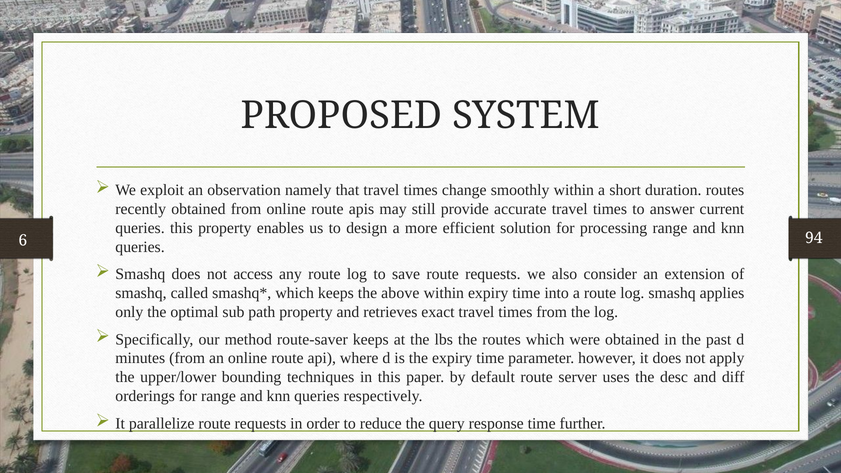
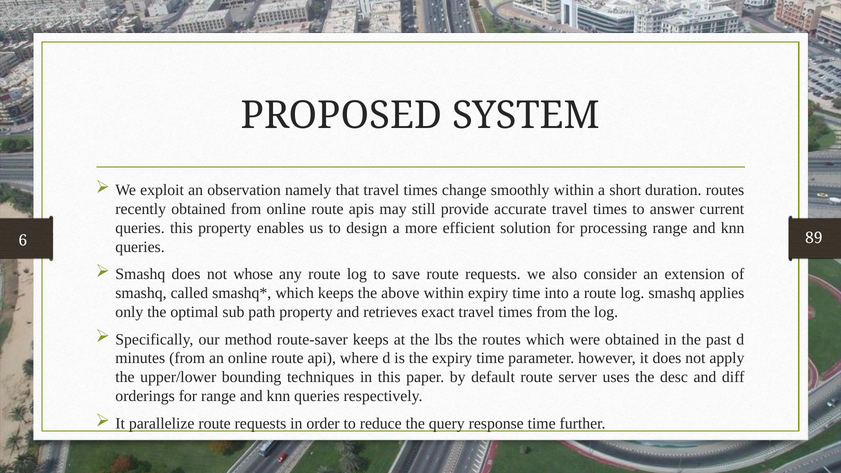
94: 94 -> 89
access: access -> whose
